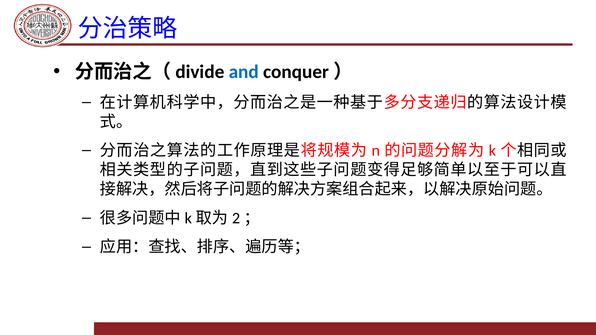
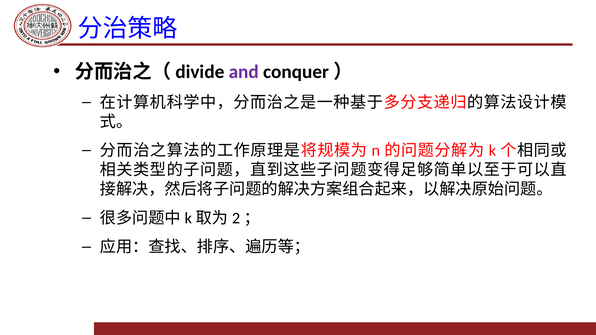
and colour: blue -> purple
